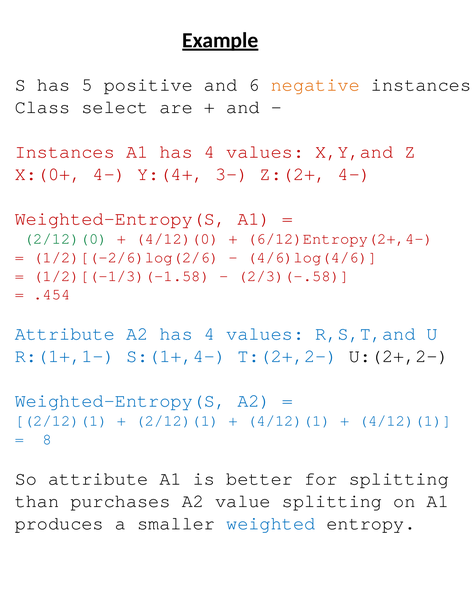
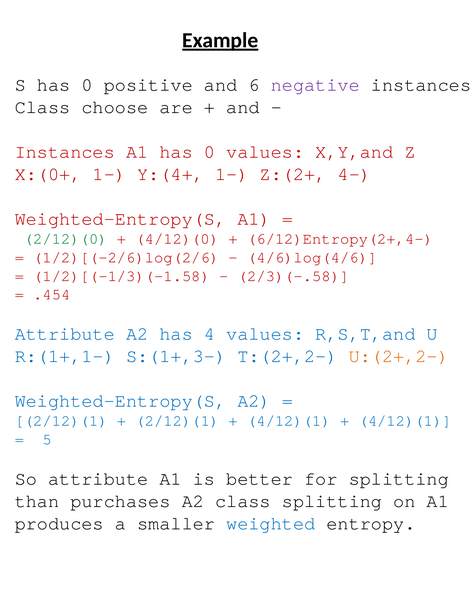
S has 5: 5 -> 0
negative colour: orange -> purple
select: select -> choose
A1 has 4: 4 -> 0
X:(0+ 4-: 4- -> 1-
Y:(4+ 3-: 3- -> 1-
S:(1+,4-: S:(1+,4- -> S:(1+,3-
U:(2+,2- colour: black -> orange
8: 8 -> 5
A2 value: value -> class
